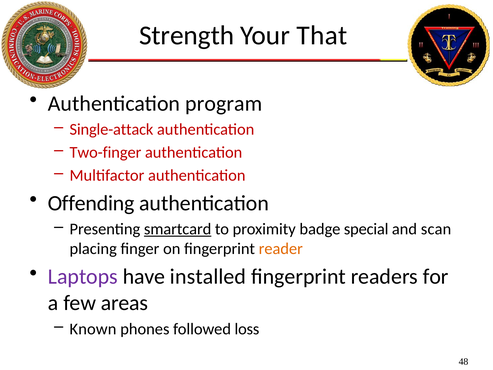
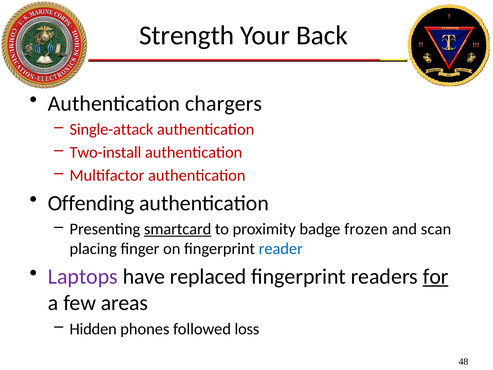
That: That -> Back
program: program -> chargers
Two-finger: Two-finger -> Two-install
special: special -> frozen
reader colour: orange -> blue
installed: installed -> replaced
for underline: none -> present
Known: Known -> Hidden
